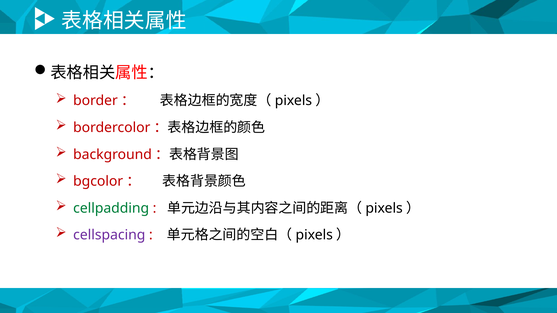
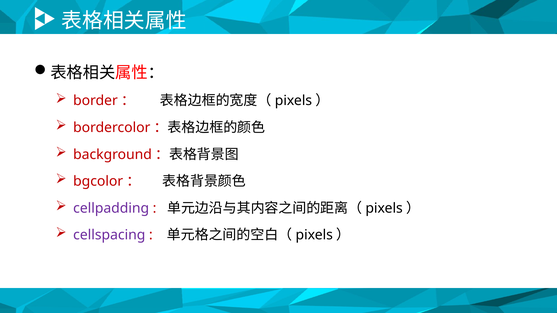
cellpadding colour: green -> purple
